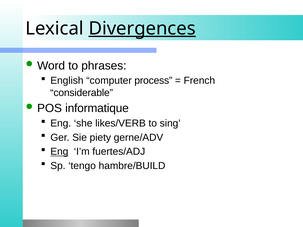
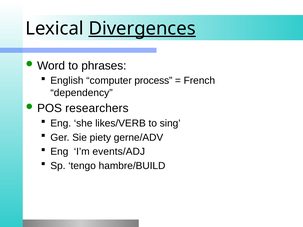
considerable: considerable -> dependency
informatique: informatique -> researchers
Eng at (59, 152) underline: present -> none
fuertes/ADJ: fuertes/ADJ -> events/ADJ
